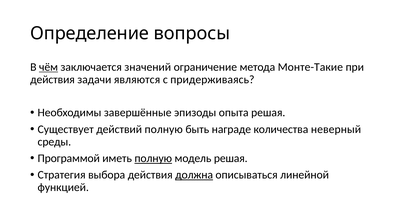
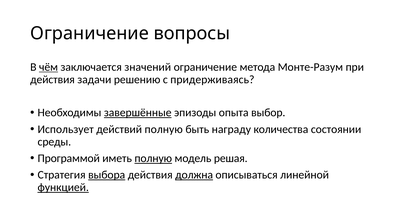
Определение at (90, 33): Определение -> Ограничение
Монте-Такие: Монте-Такие -> Монте-Разум
являются: являются -> решению
завершённые underline: none -> present
опыта решая: решая -> выбор
Существует: Существует -> Использует
награде: награде -> награду
неверный: неверный -> состоянии
выбора underline: none -> present
функцией underline: none -> present
